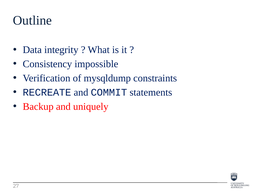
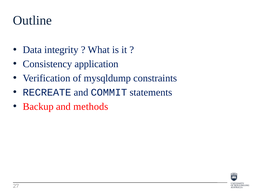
impossible: impossible -> application
uniquely: uniquely -> methods
